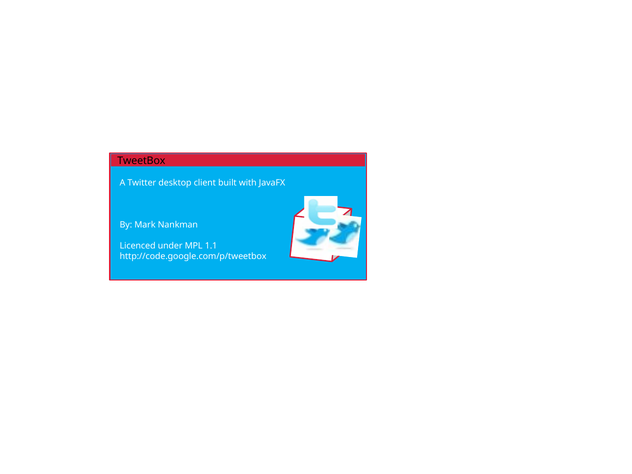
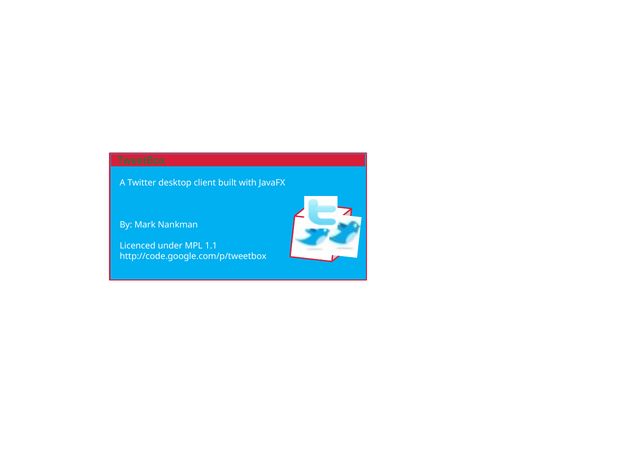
TweetBox colour: black -> green
